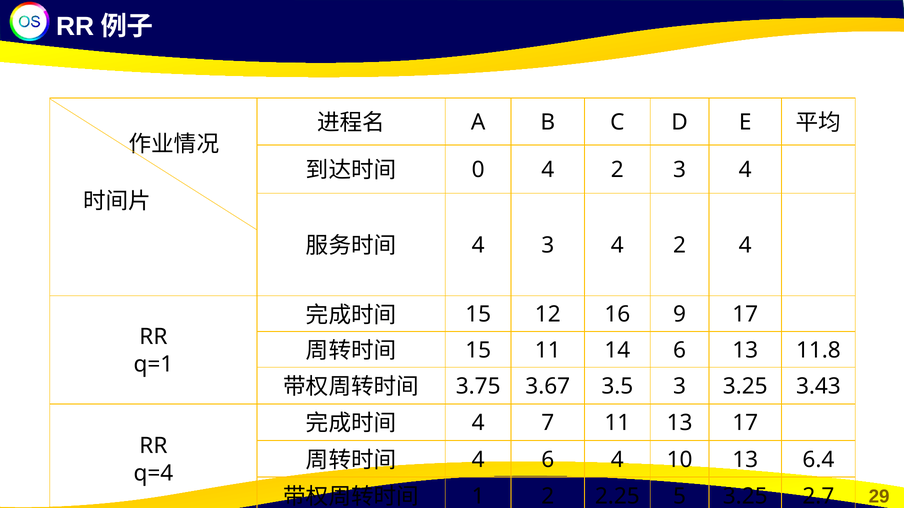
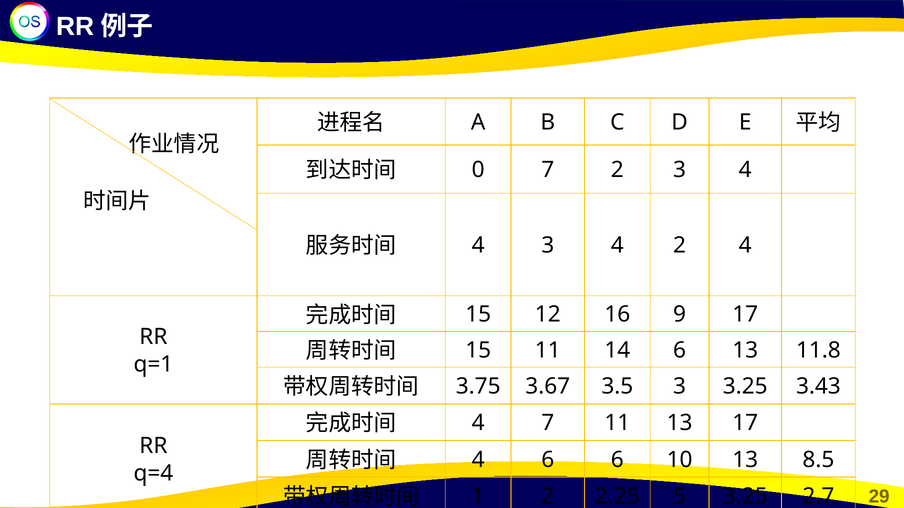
0 4: 4 -> 7
6 4: 4 -> 6
6.4: 6.4 -> 8.5
